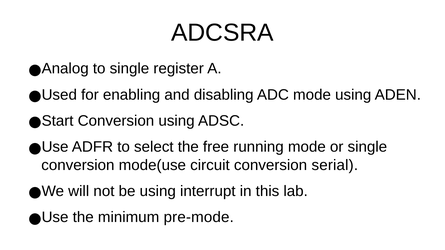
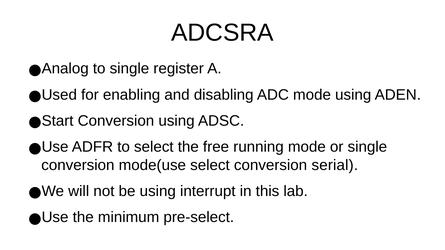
mode(use circuit: circuit -> select
pre-mode: pre-mode -> pre-select
